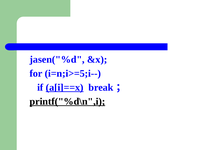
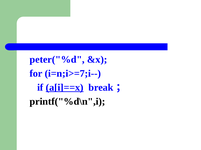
jasen("%d: jasen("%d -> peter("%d
i=n;i>=5;i--: i=n;i>=5;i-- -> i=n;i>=7;i--
printf("%d\n",i underline: present -> none
